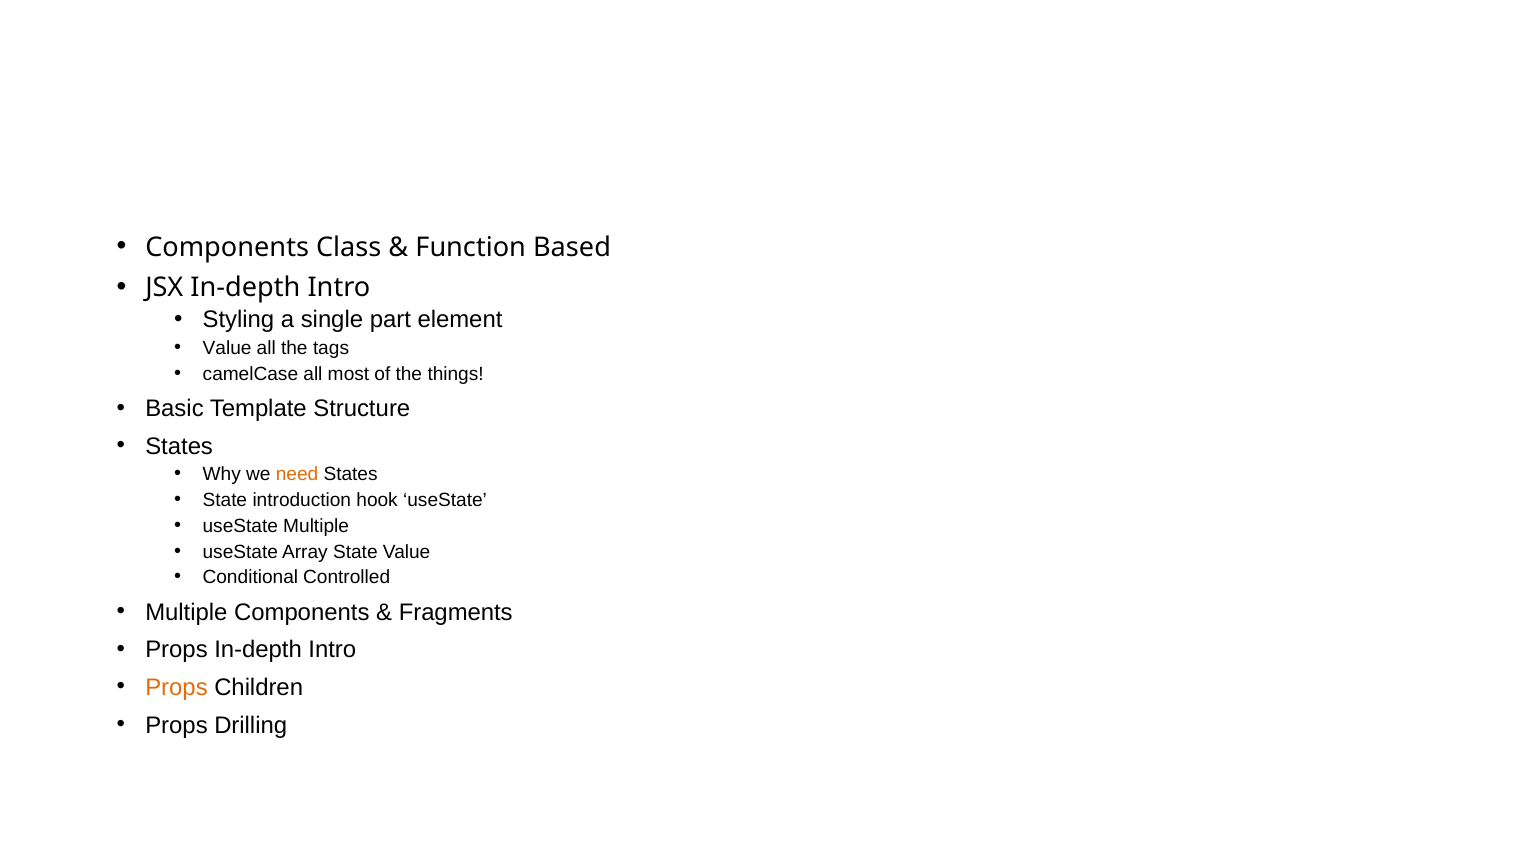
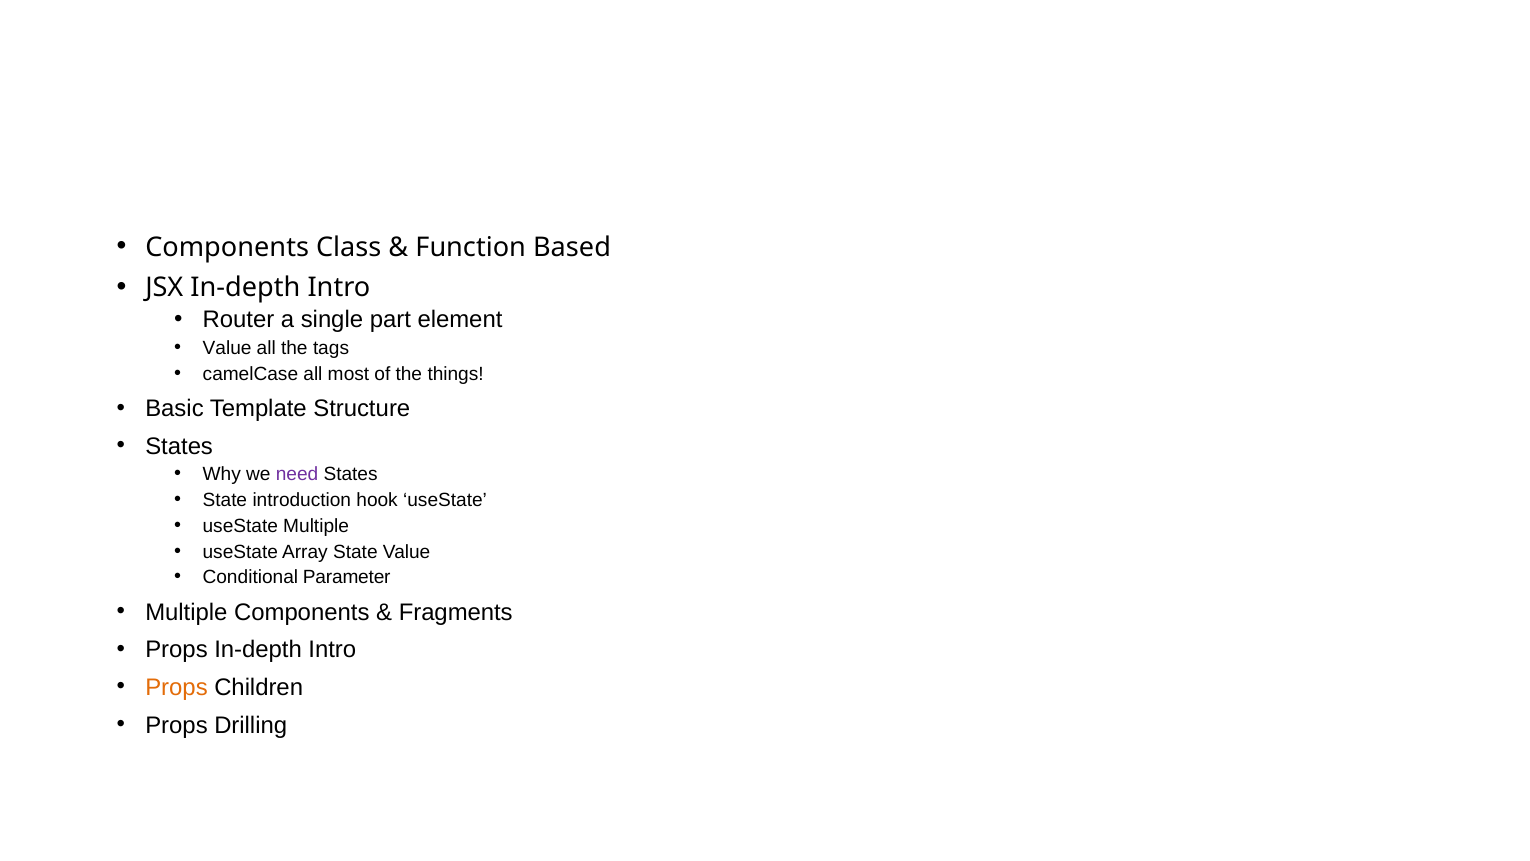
Styling: Styling -> Router
need colour: orange -> purple
Controlled: Controlled -> Parameter
